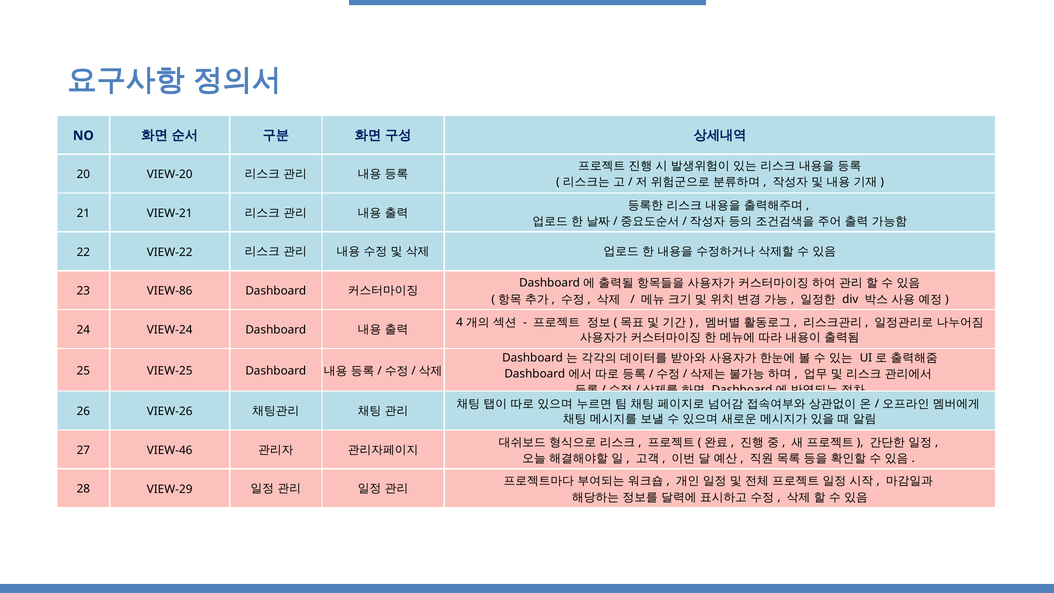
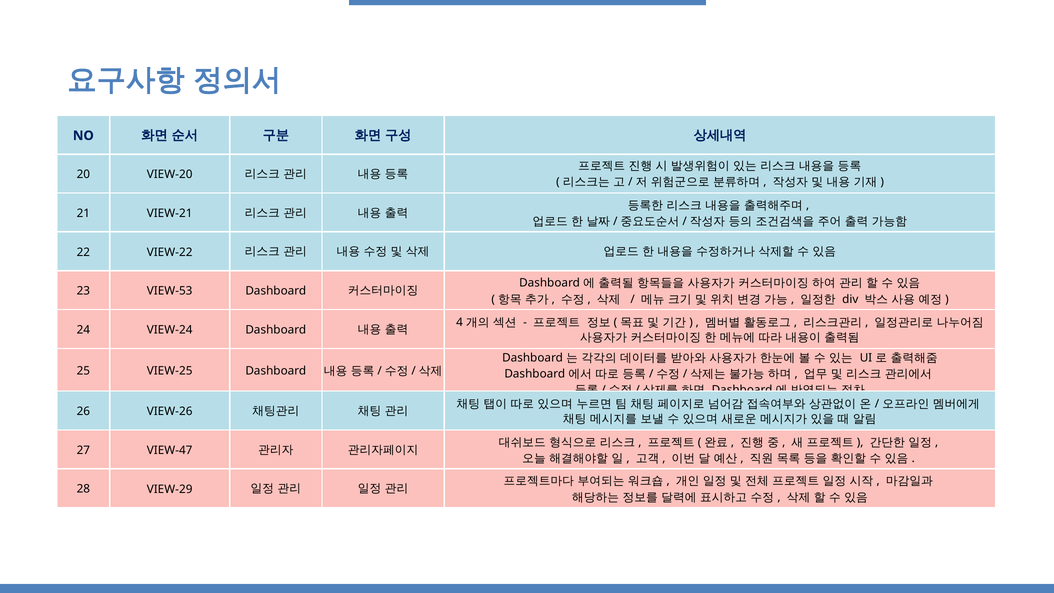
VIEW-86: VIEW-86 -> VIEW-53
VIEW-46: VIEW-46 -> VIEW-47
